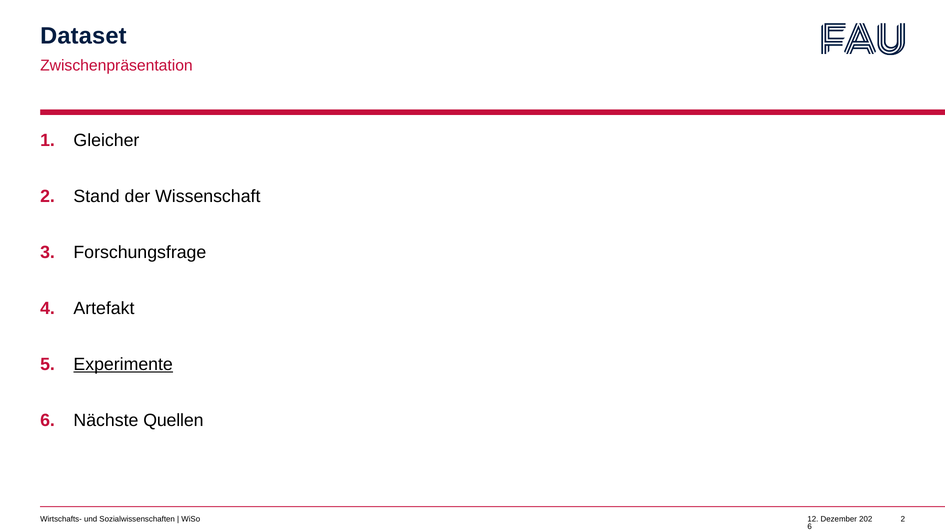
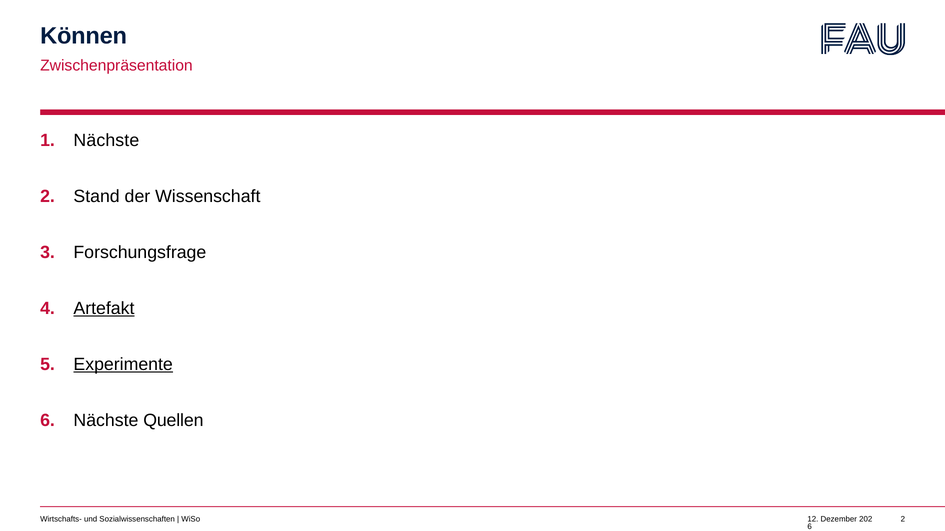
Dataset: Dataset -> Können
Gleicher at (106, 140): Gleicher -> Nächste
Artefakt underline: none -> present
